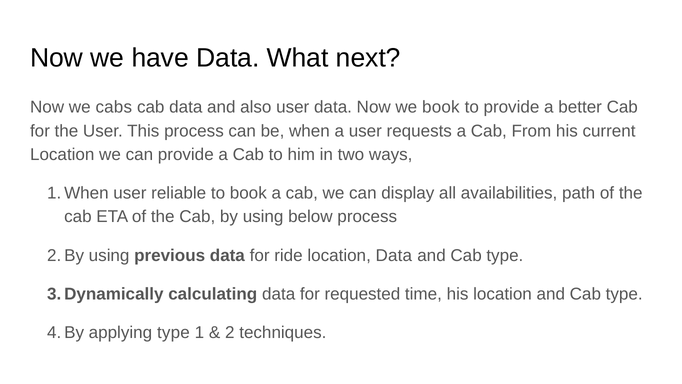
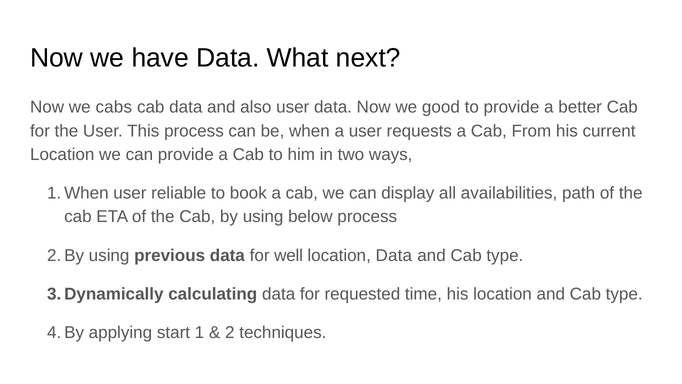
we book: book -> good
ride: ride -> well
applying type: type -> start
